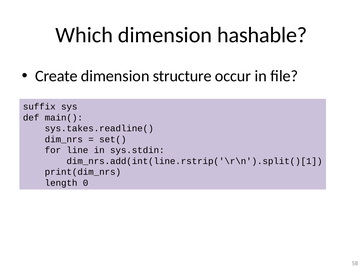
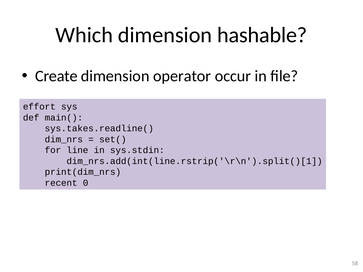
structure: structure -> operator
suffix: suffix -> effort
length: length -> recent
